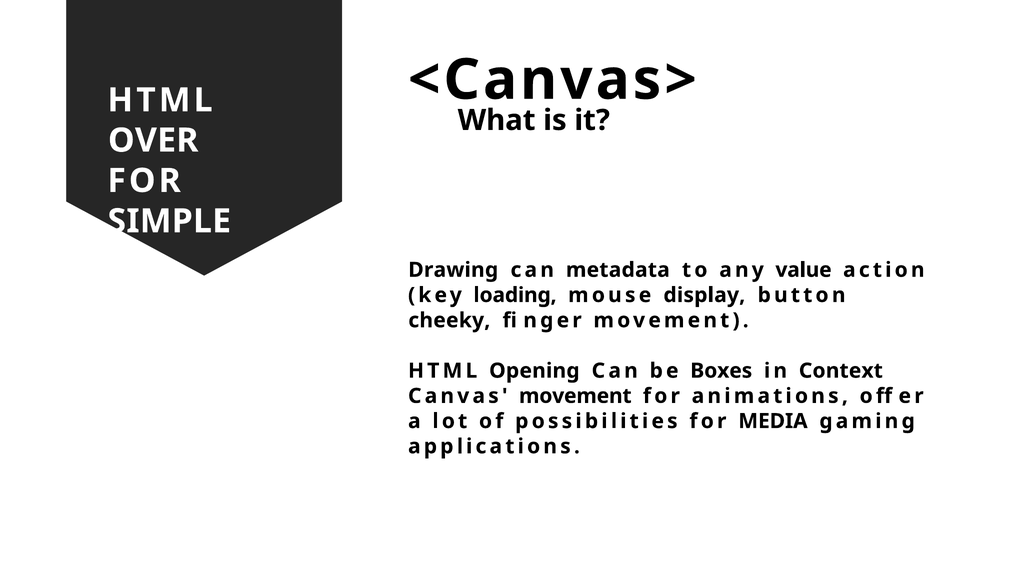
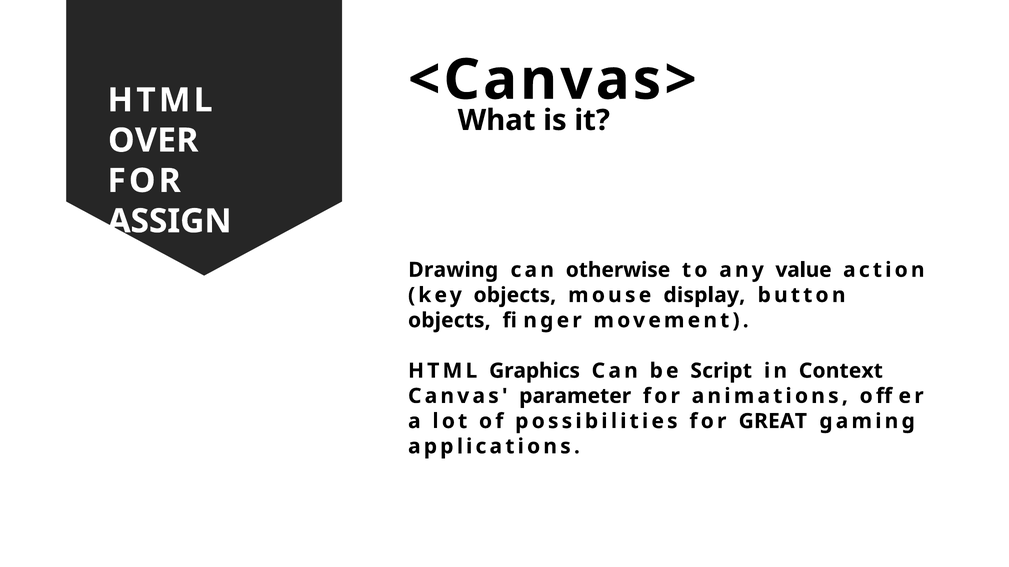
SIMPLE: SIMPLE -> ASSIGN
metadata: metadata -> otherwise
key loading: loading -> objects
cheeky at (449, 321): cheeky -> objects
Opening: Opening -> Graphics
Boxes: Boxes -> Script
Canvas movement: movement -> parameter
MEDIA: MEDIA -> GREAT
